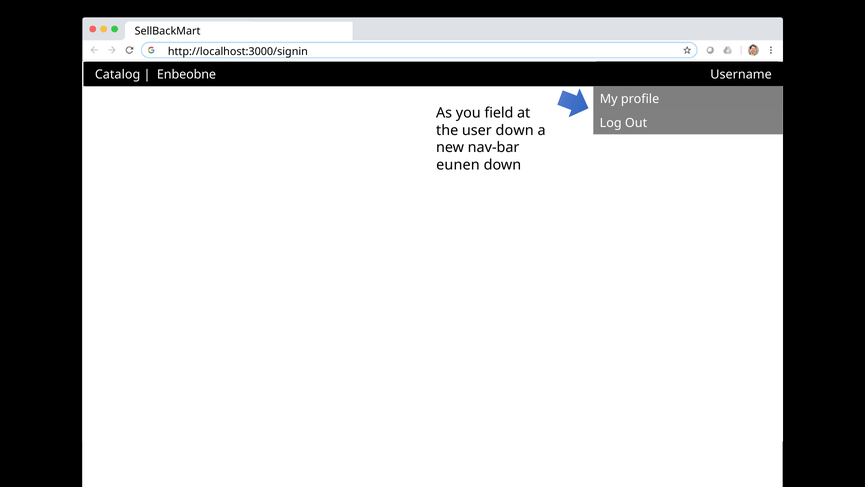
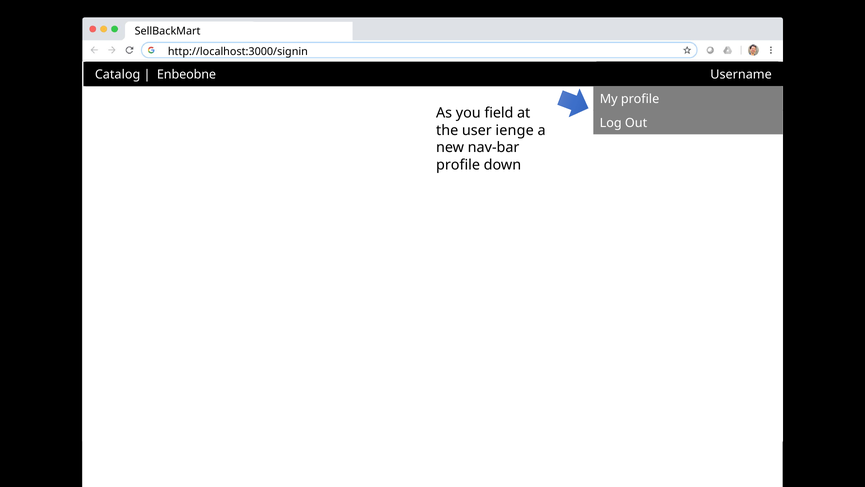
user down: down -> ienge
eunen at (458, 165): eunen -> profile
